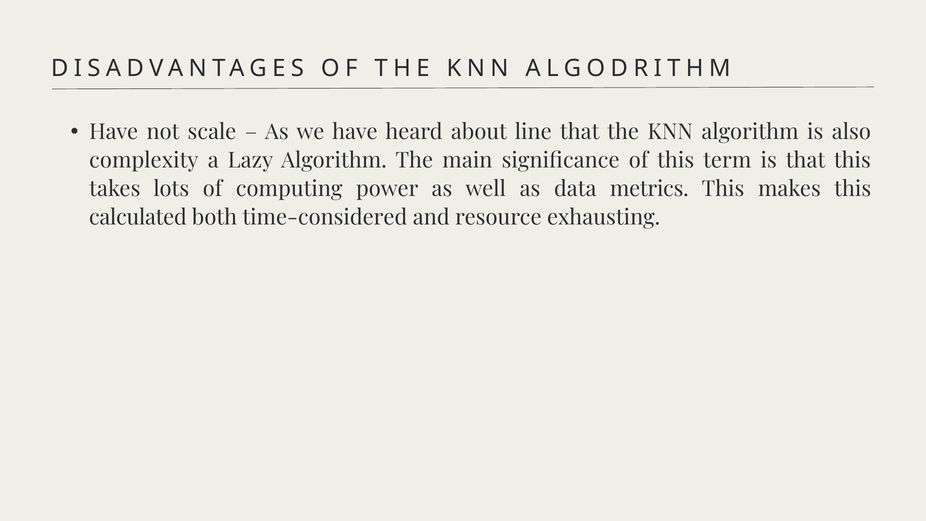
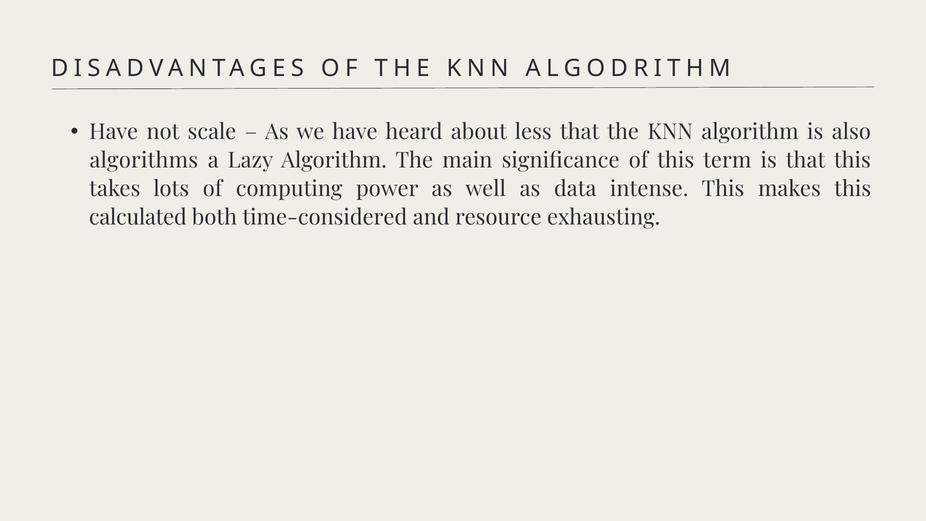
line: line -> less
complexity: complexity -> algorithms
metrics: metrics -> intense
